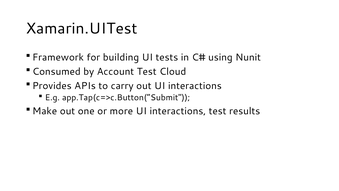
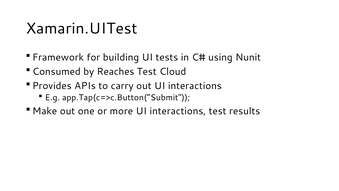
Account: Account -> Reaches
